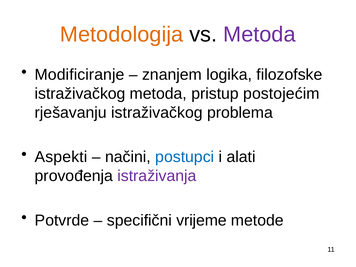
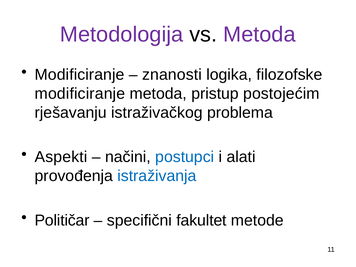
Metodologija colour: orange -> purple
znanjem: znanjem -> znanosti
istraživačkog at (80, 94): istraživačkog -> modificiranje
istraživanja colour: purple -> blue
Potvrde: Potvrde -> Političar
vrijeme: vrijeme -> fakultet
